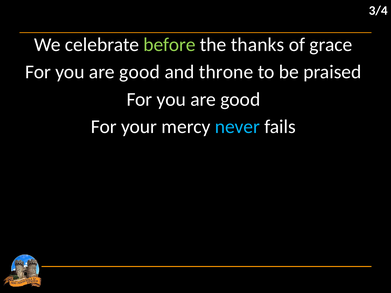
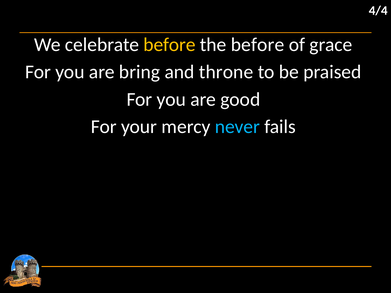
3/4: 3/4 -> 4/4
before at (170, 45) colour: light green -> yellow
the thanks: thanks -> before
good at (139, 72): good -> bring
